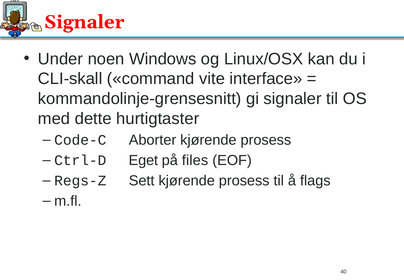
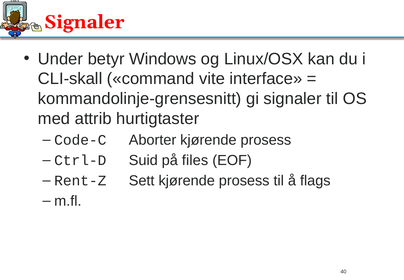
noen: noen -> betyr
dette: dette -> attrib
Eget: Eget -> Suid
Regs-Z: Regs-Z -> Rent-Z
